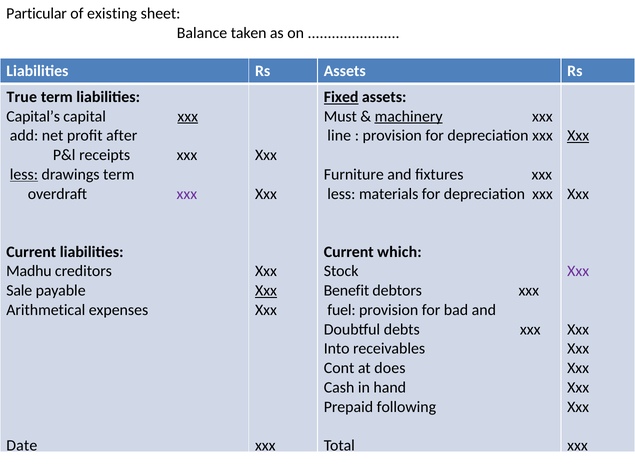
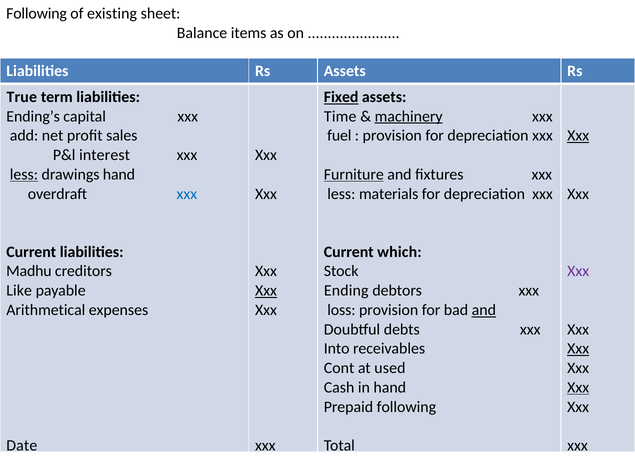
Particular at (37, 14): Particular -> Following
taken: taken -> items
Capital’s: Capital’s -> Ending’s
xxx at (188, 116) underline: present -> none
Must: Must -> Time
after: after -> sales
line: line -> fuel
receipts: receipts -> interest
drawings term: term -> hand
Furniture underline: none -> present
xxx at (187, 194) colour: purple -> blue
Sale: Sale -> Like
Benefit: Benefit -> Ending
fuel: fuel -> loss
and at (484, 310) underline: none -> present
Xxx at (578, 349) underline: none -> present
does: does -> used
Xxx at (578, 388) underline: none -> present
